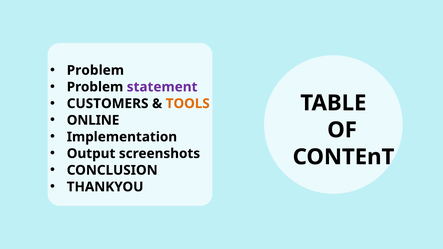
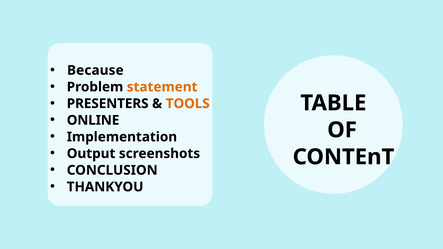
Problem at (95, 70): Problem -> Because
statement colour: purple -> orange
CUSTOMERS: CUSTOMERS -> PRESENTERS
